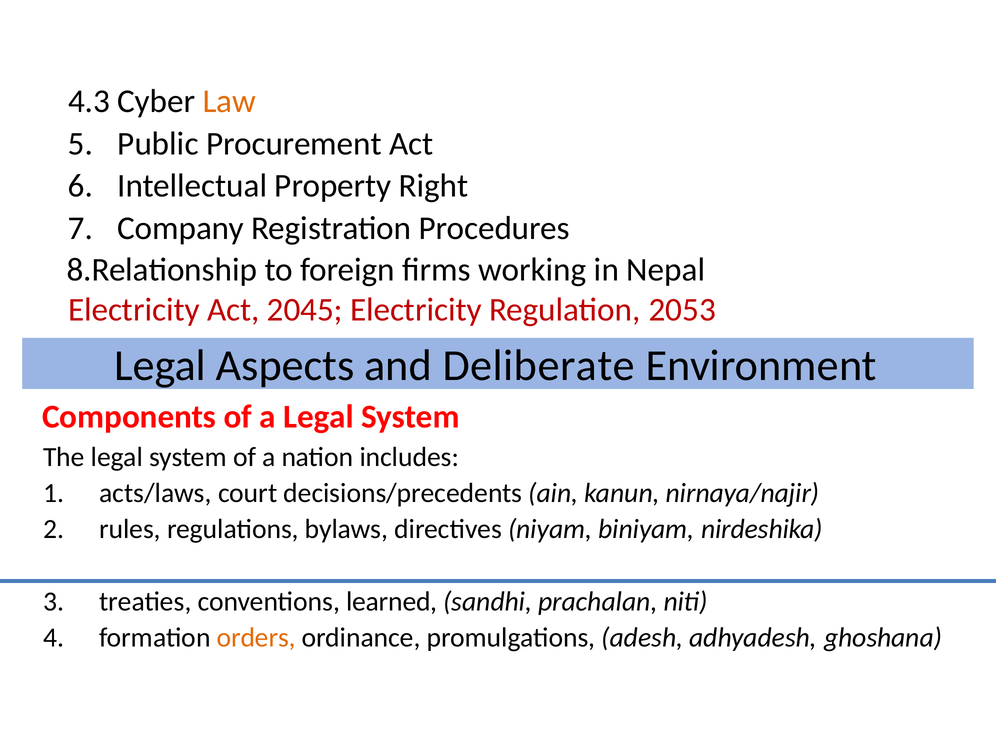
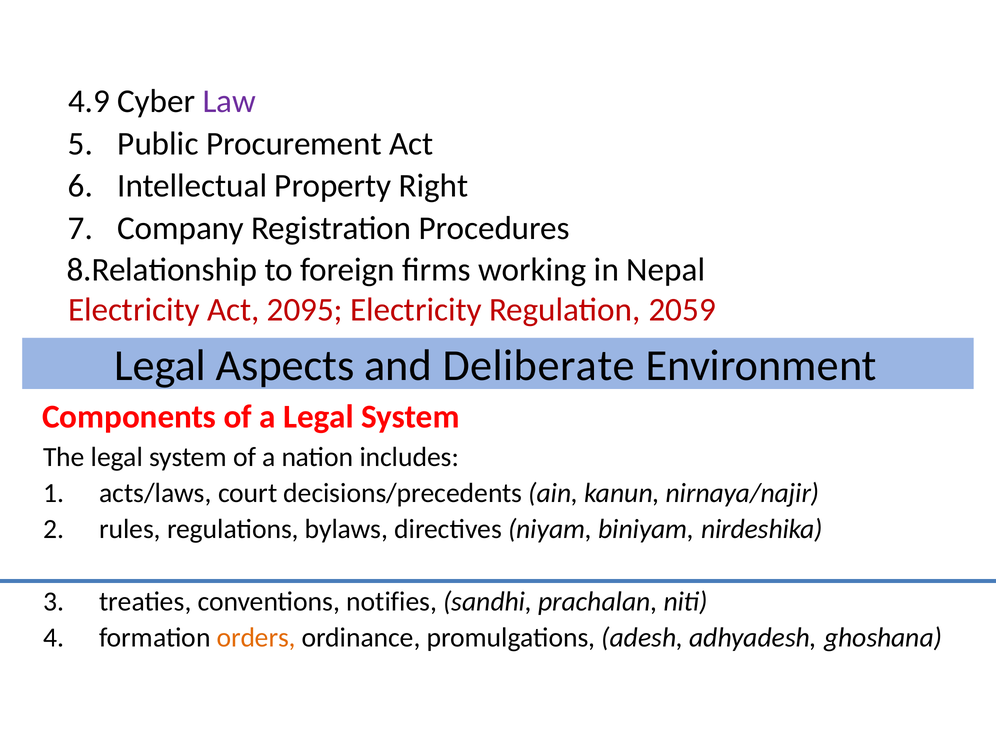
4.3: 4.3 -> 4.9
Law colour: orange -> purple
2045: 2045 -> 2095
2053: 2053 -> 2059
learned: learned -> notifies
